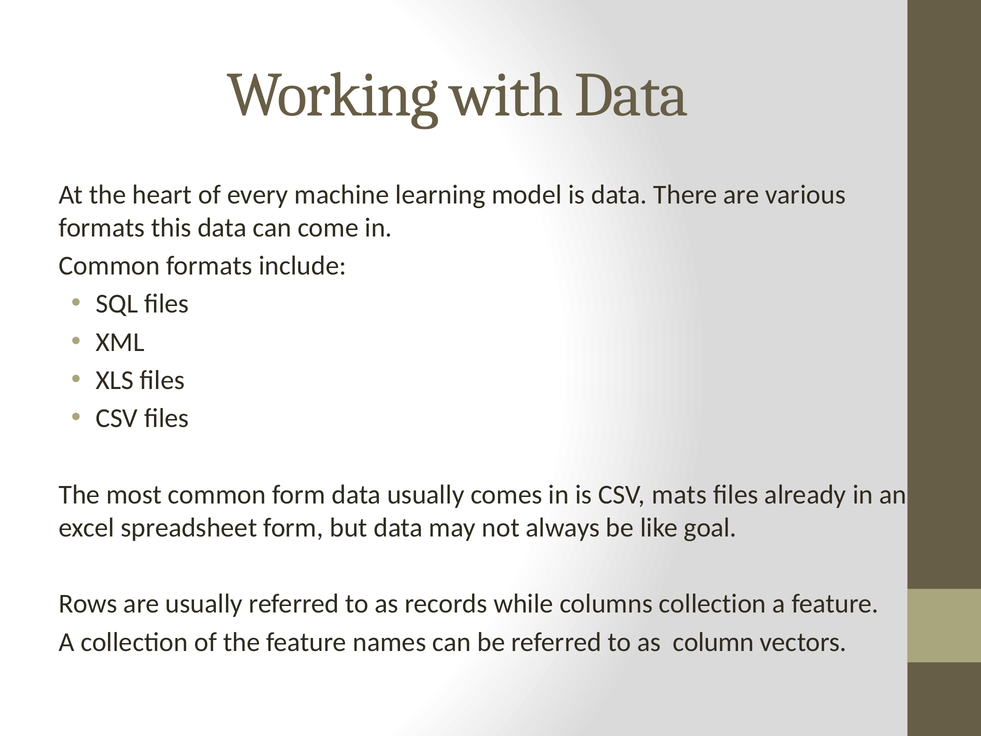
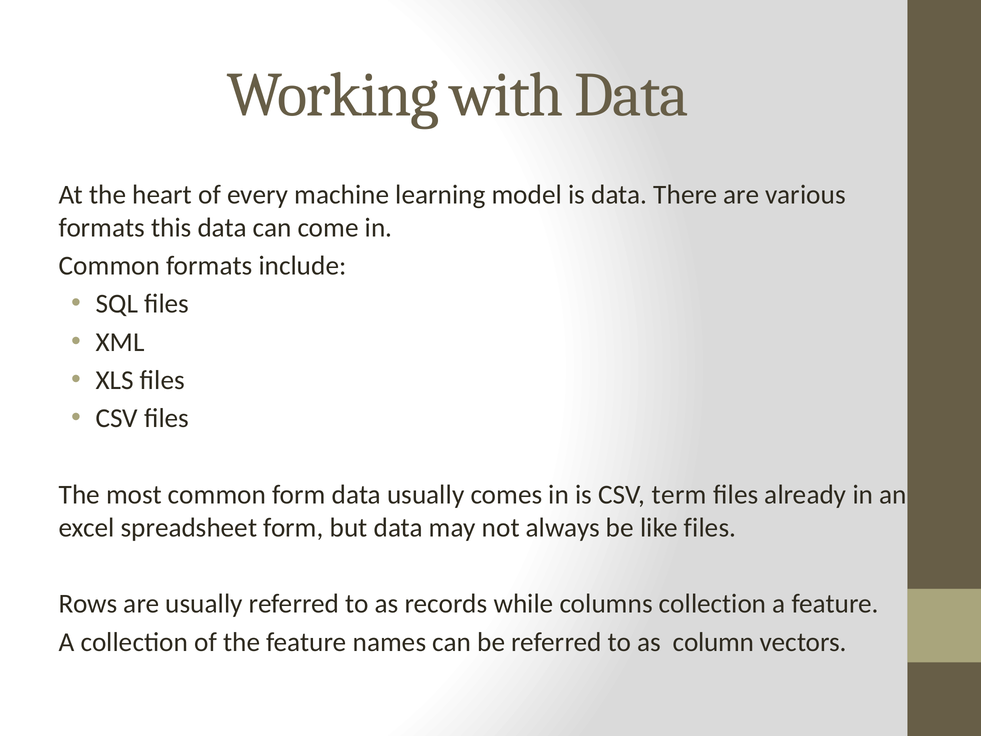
mats: mats -> term
like goal: goal -> files
